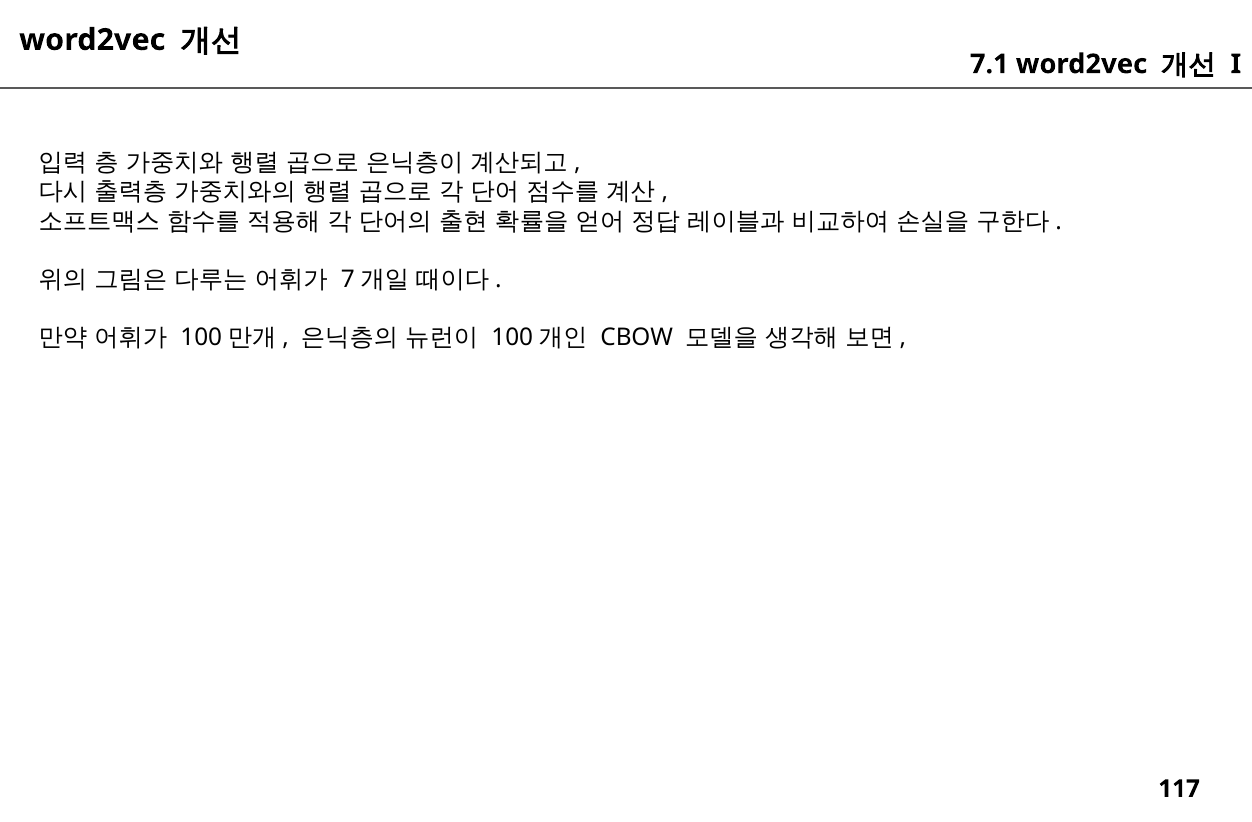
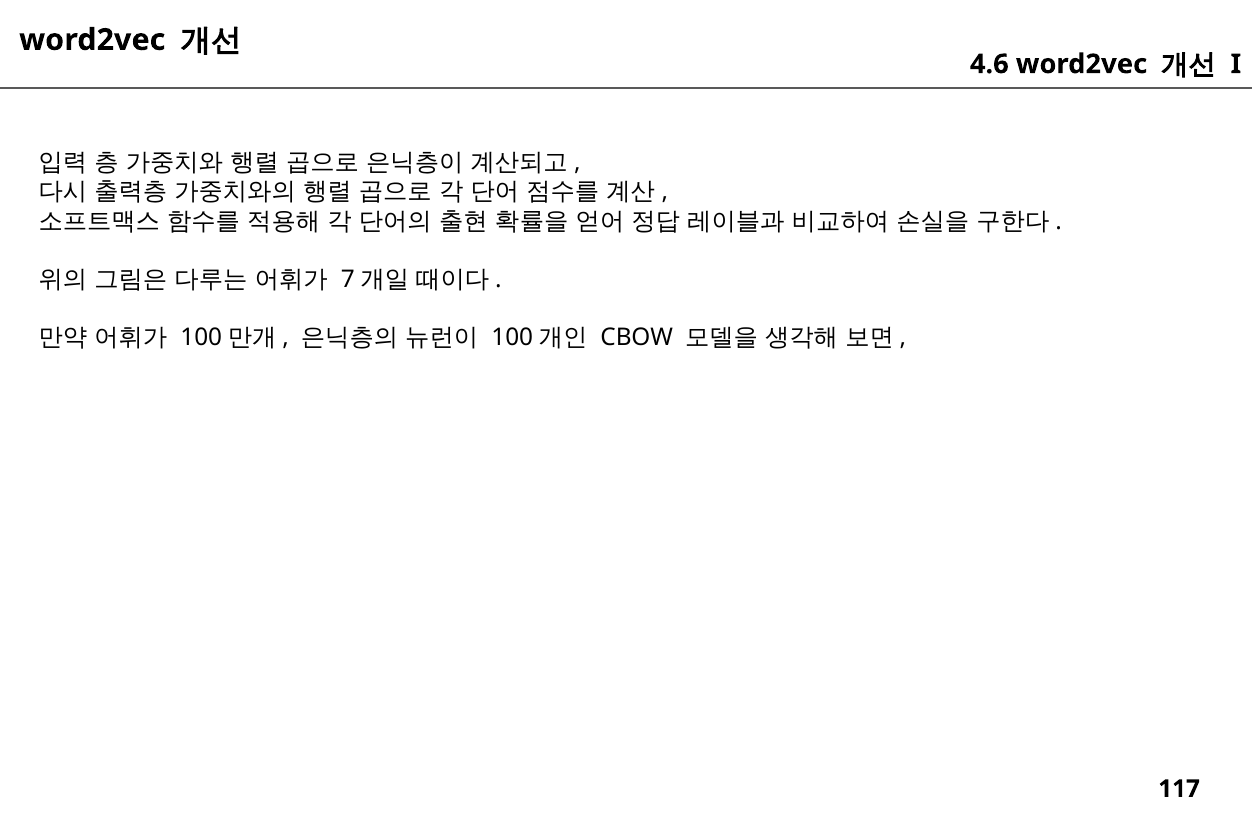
7.1: 7.1 -> 4.6
